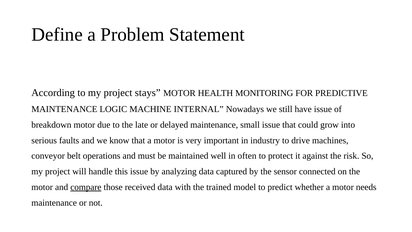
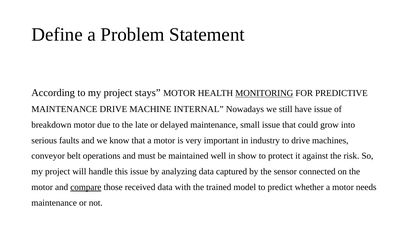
MONITORING underline: none -> present
MAINTENANCE LOGIC: LOGIC -> DRIVE
often: often -> show
